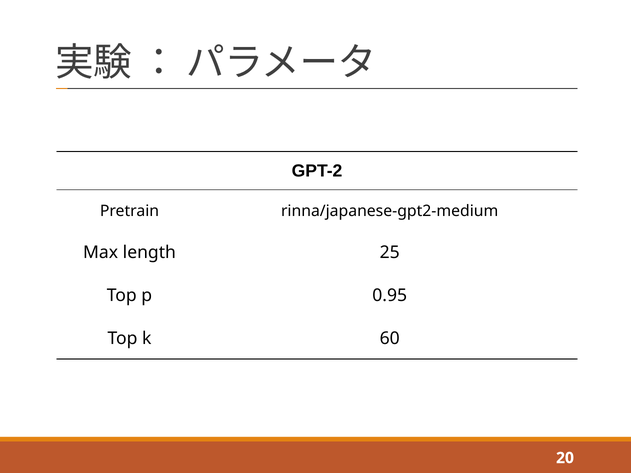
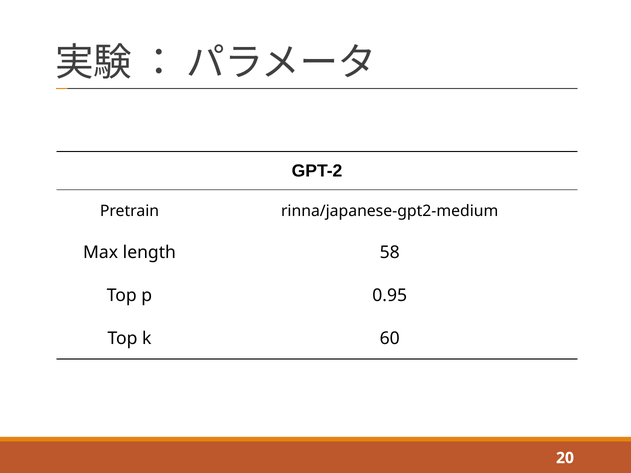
25: 25 -> 58
